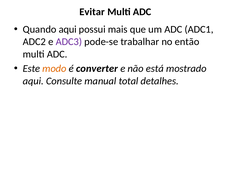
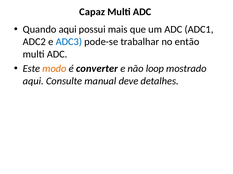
Evitar: Evitar -> Capaz
ADC3 colour: purple -> blue
está: está -> loop
total: total -> deve
